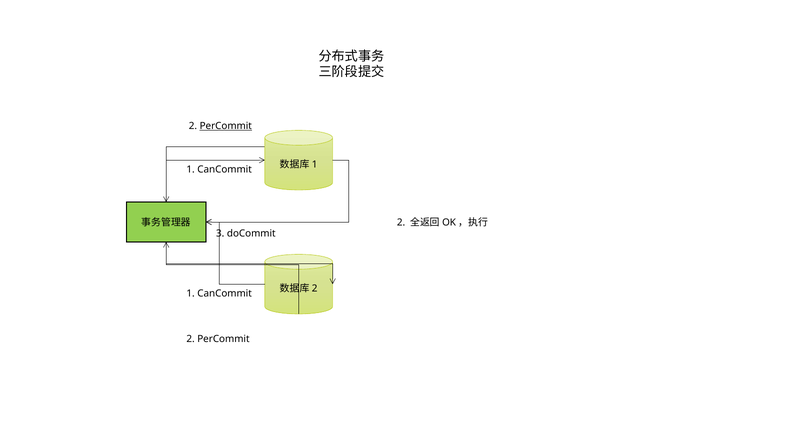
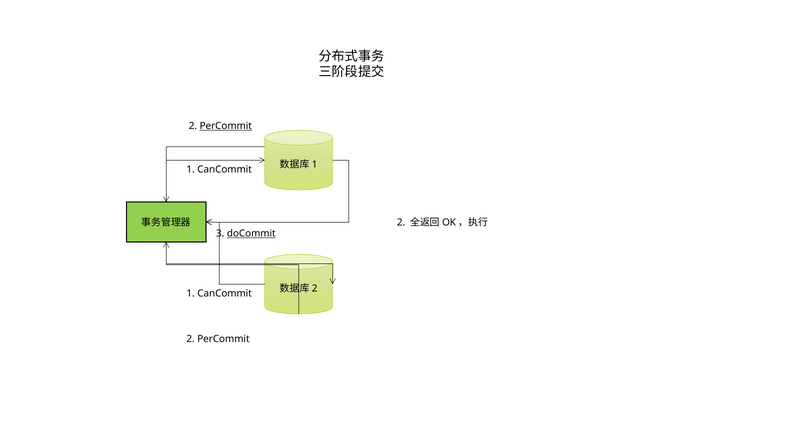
doCommit underline: none -> present
